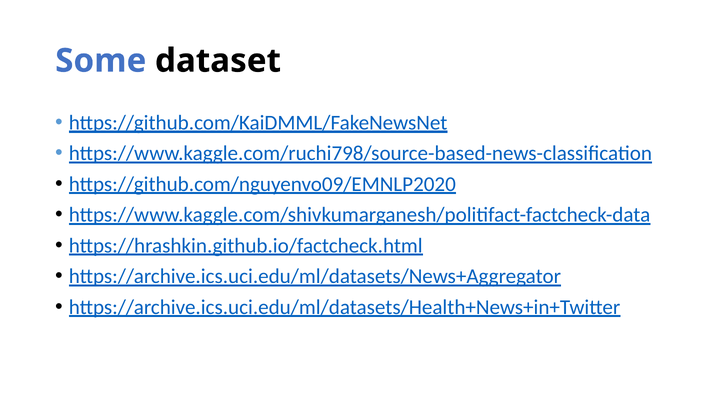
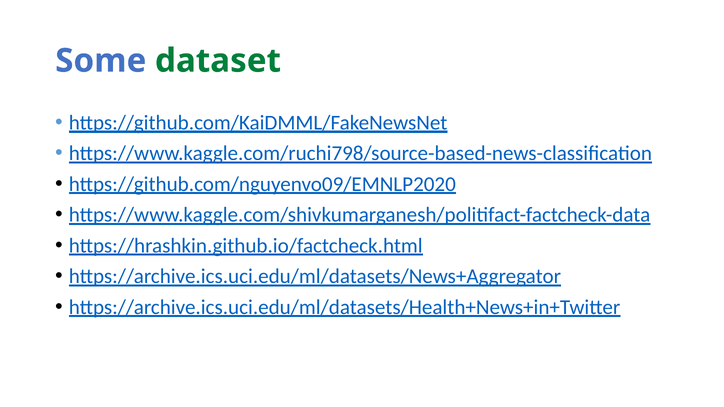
dataset colour: black -> green
